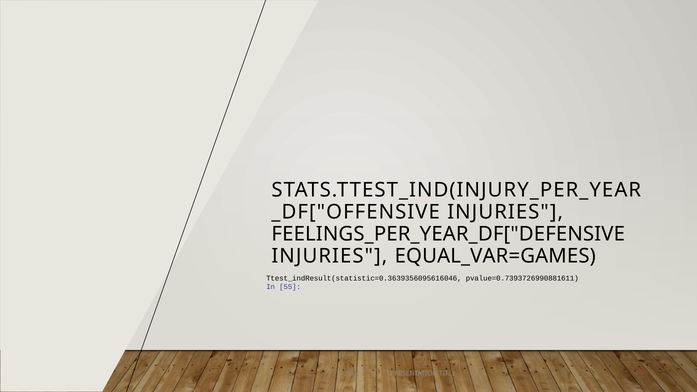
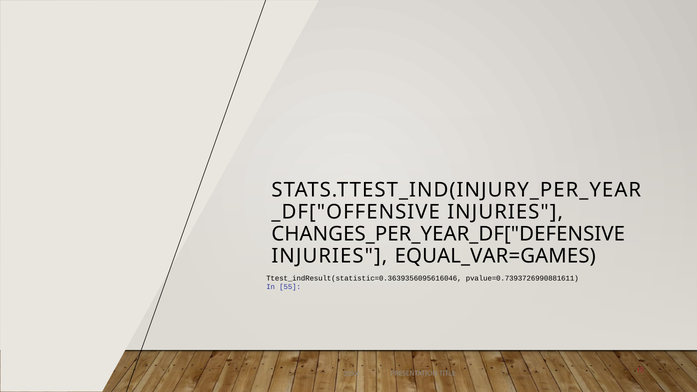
FEELINGS_PER_YEAR_DF["DEFENSIVE: FEELINGS_PER_YEAR_DF["DEFENSIVE -> CHANGES_PER_YEAR_DF["DEFENSIVE
